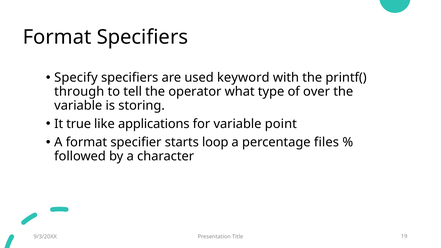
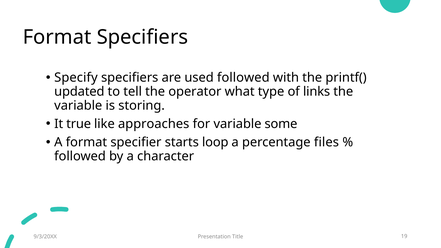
used keyword: keyword -> followed
through: through -> updated
over: over -> links
applications: applications -> approaches
point: point -> some
